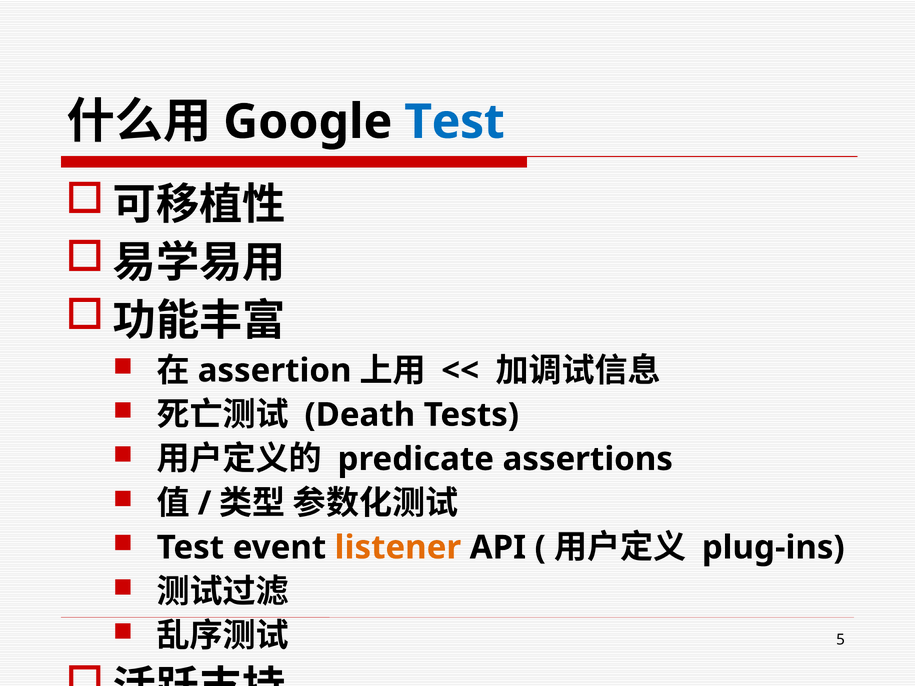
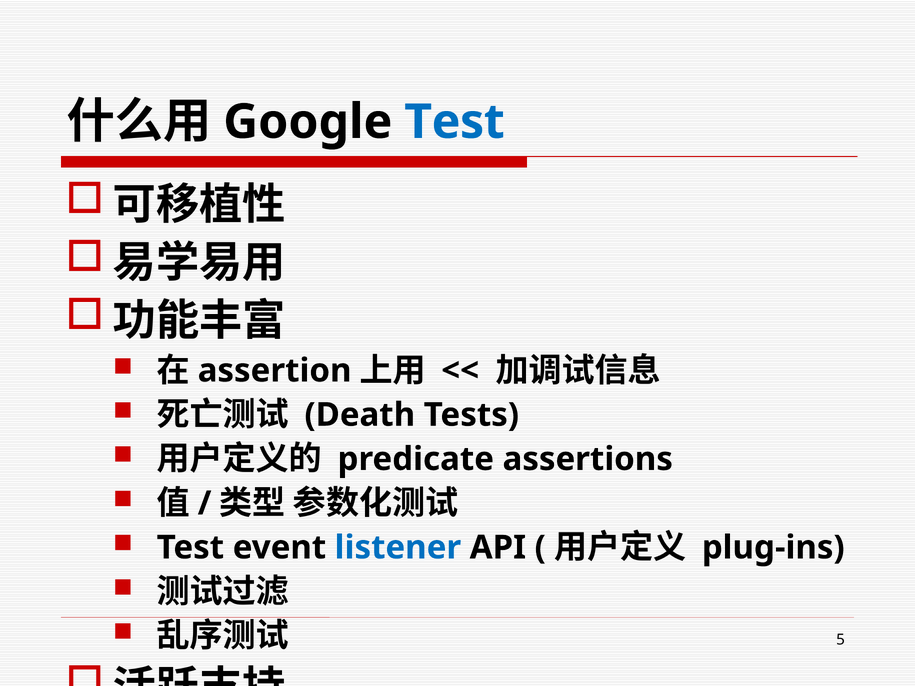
listener colour: orange -> blue
